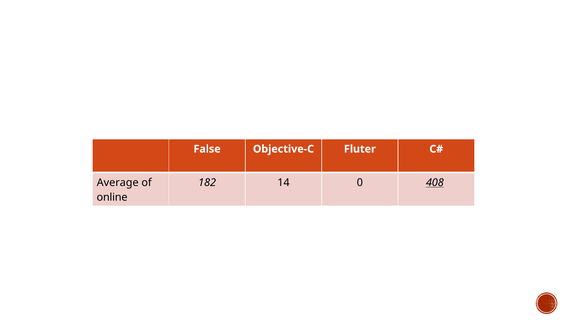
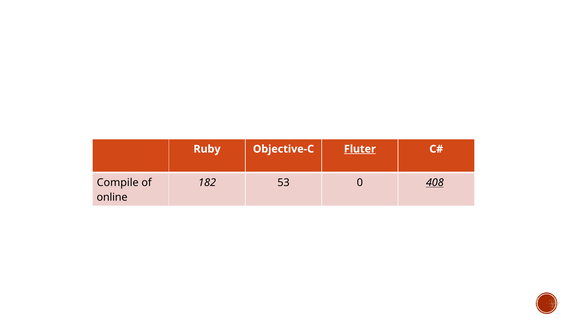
False: False -> Ruby
Fluter underline: none -> present
Average: Average -> Compile
14: 14 -> 53
